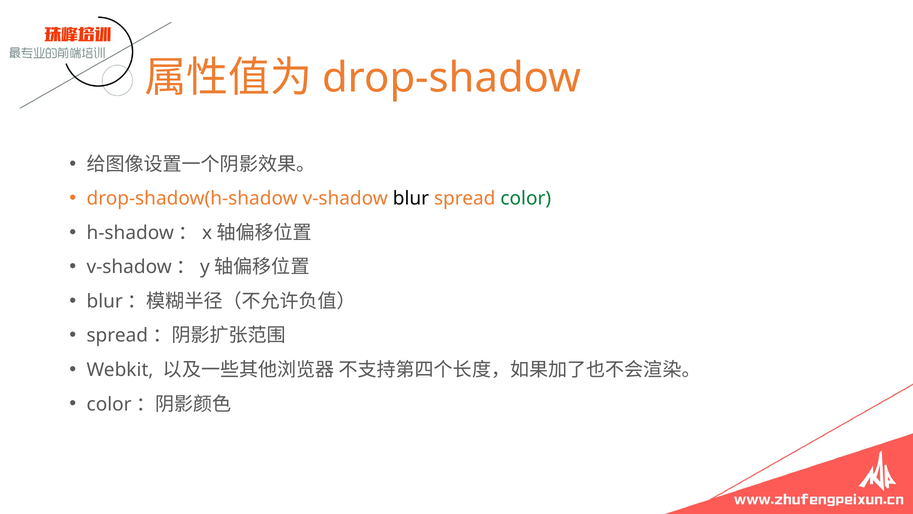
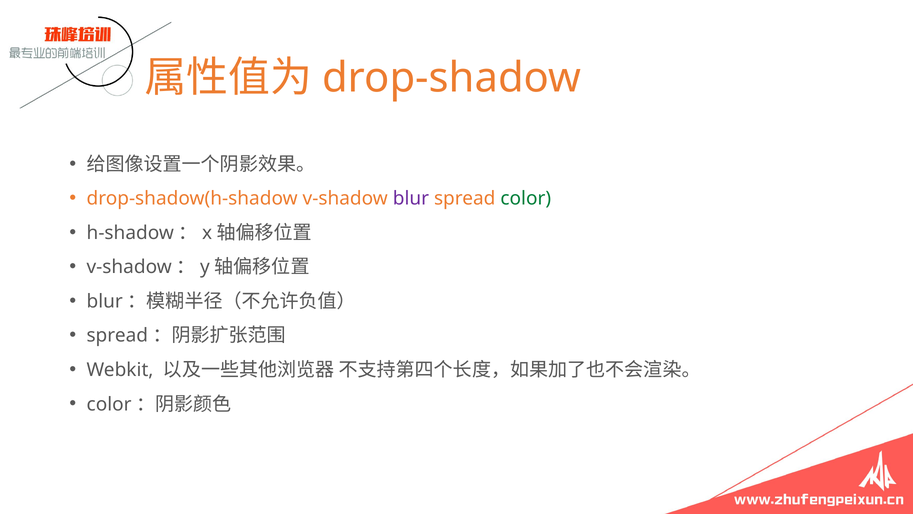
blur at (411, 198) colour: black -> purple
